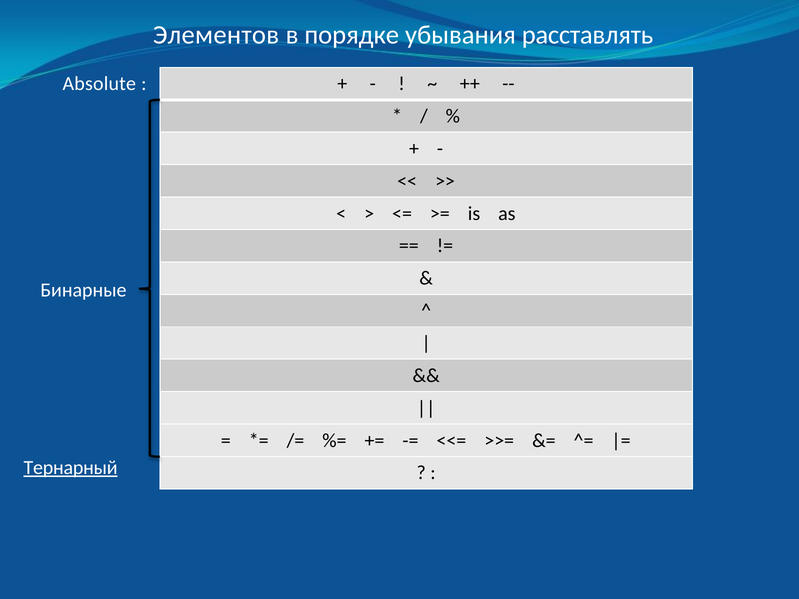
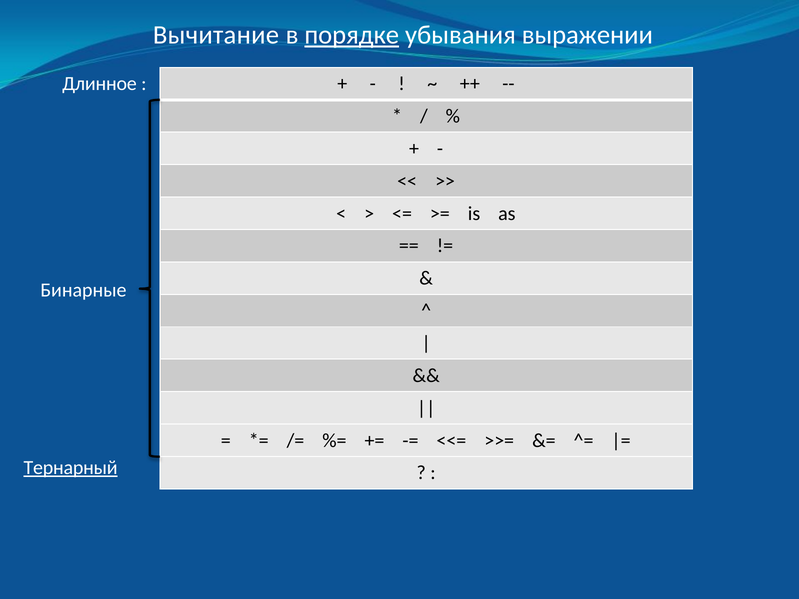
Элементов: Элементов -> Вычитание
порядке underline: none -> present
расставлять: расставлять -> выражении
Absolute: Absolute -> Длинное
